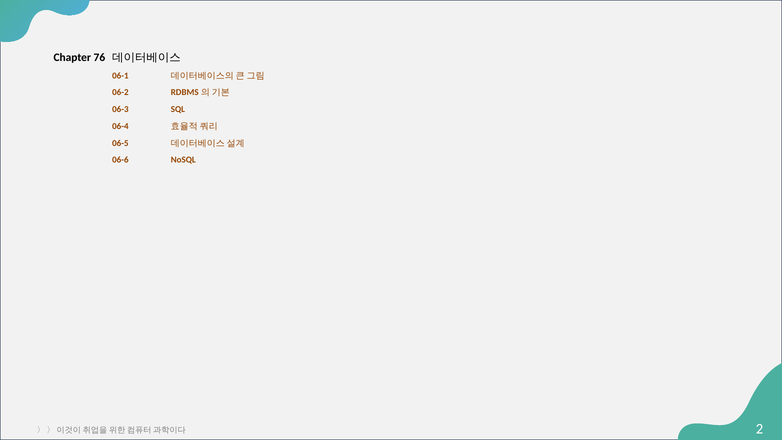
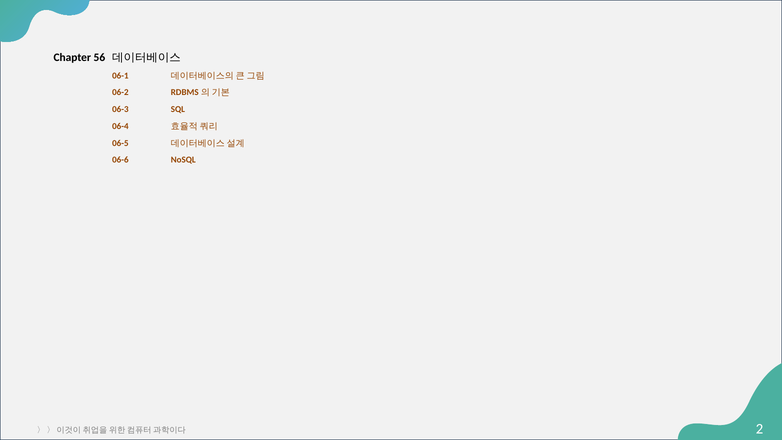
76: 76 -> 56
